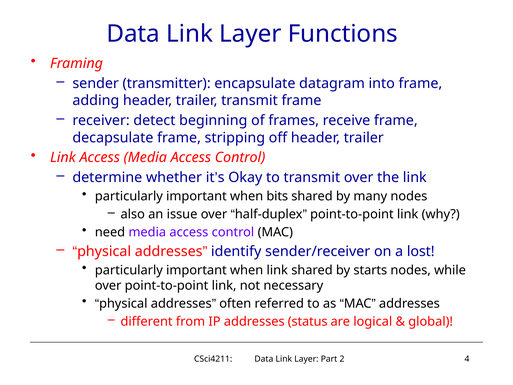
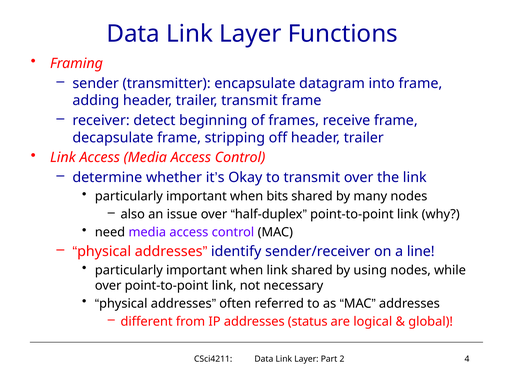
lost: lost -> line
starts: starts -> using
